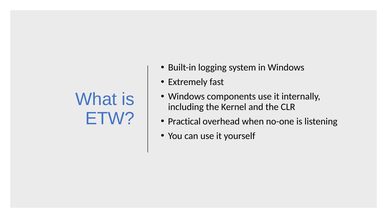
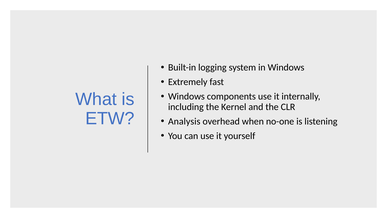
Practical: Practical -> Analysis
